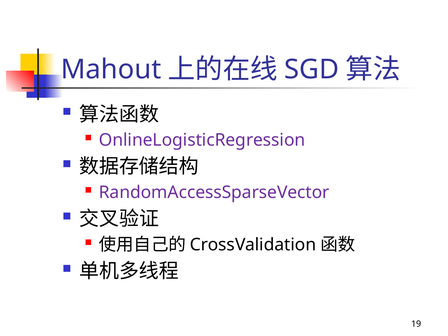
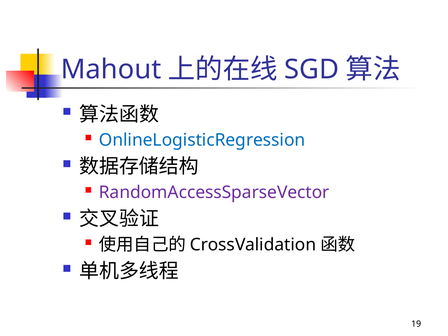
OnlineLogisticRegression colour: purple -> blue
